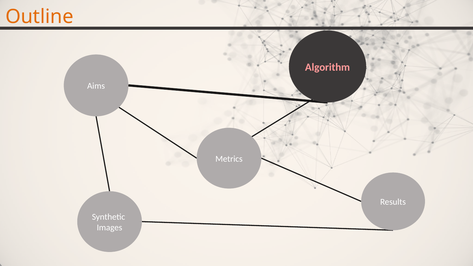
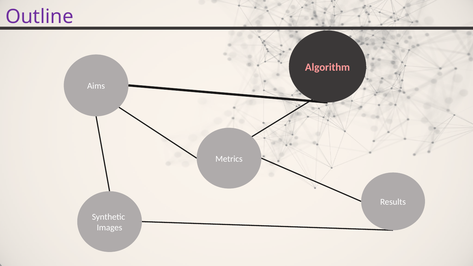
Outline colour: orange -> purple
